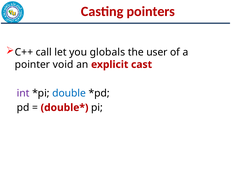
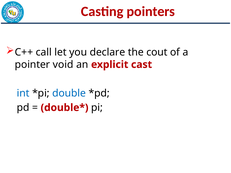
globals: globals -> declare
user: user -> cout
int colour: purple -> blue
